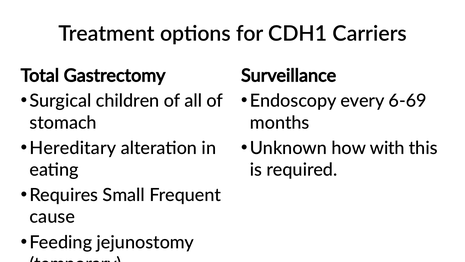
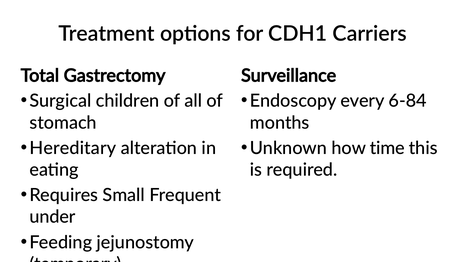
6-69: 6-69 -> 6-84
with: with -> time
cause: cause -> under
